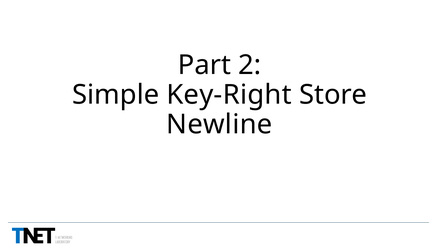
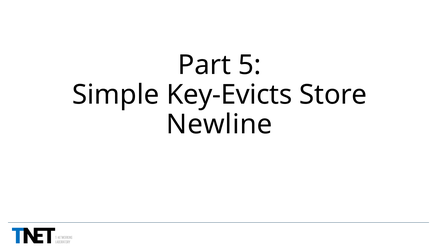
2: 2 -> 5
Key-Right: Key-Right -> Key-Evicts
